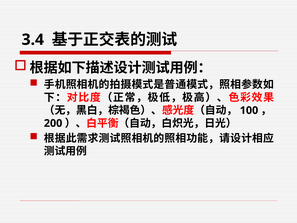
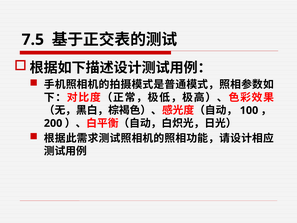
3.4: 3.4 -> 7.5
